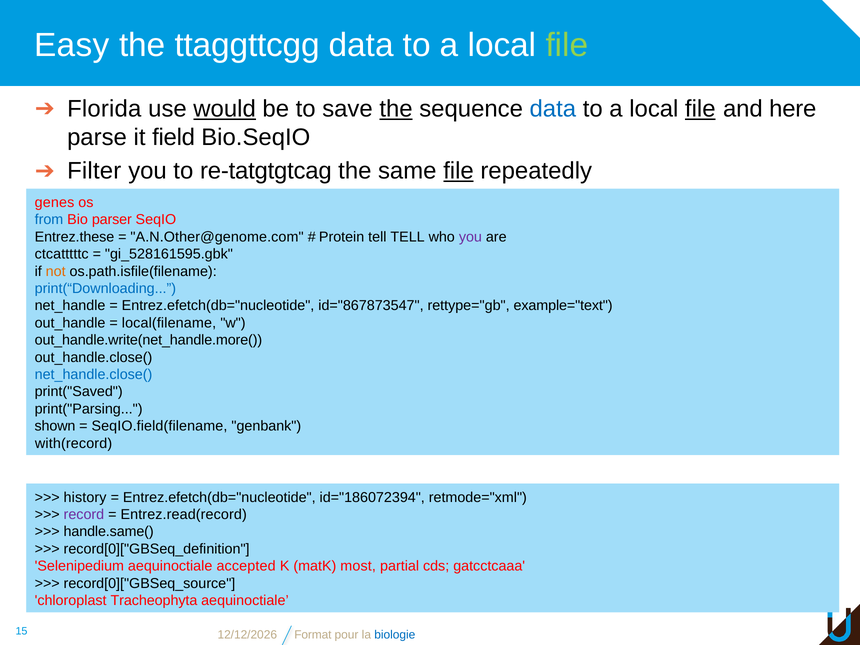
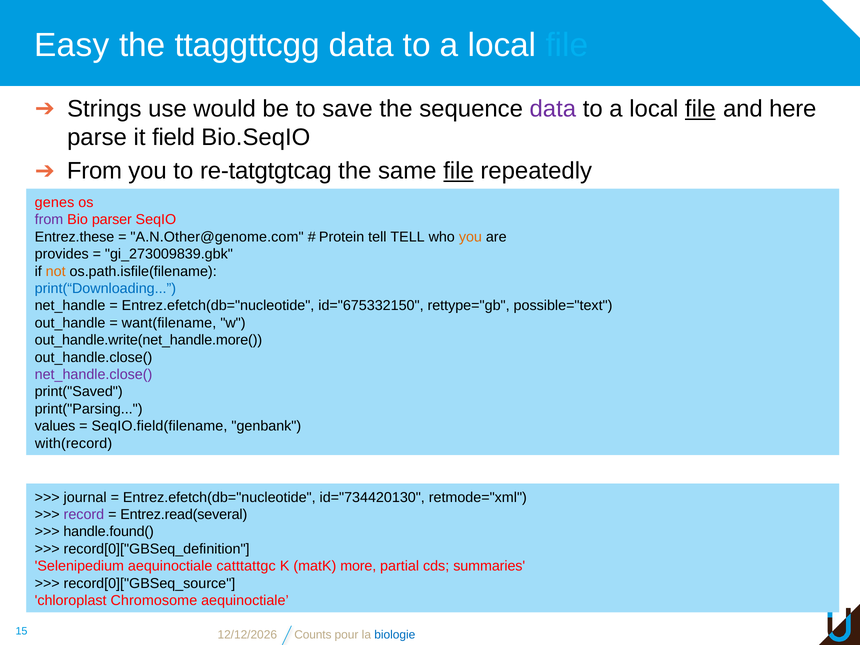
file at (567, 45) colour: light green -> light blue
Florida: Florida -> Strings
would underline: present -> none
the at (396, 109) underline: present -> none
data at (553, 109) colour: blue -> purple
Filter at (94, 171): Filter -> From
from at (49, 220) colour: blue -> purple
you at (470, 237) colour: purple -> orange
ctcatttttc: ctcatttttc -> provides
gi_528161595.gbk: gi_528161595.gbk -> gi_273009839.gbk
id="867873547: id="867873547 -> id="675332150
example="text: example="text -> possible="text
local(filename: local(filename -> want(filename
net_handle.close( colour: blue -> purple
shown: shown -> values
history: history -> journal
id="186072394: id="186072394 -> id="734420130
Entrez.read(record: Entrez.read(record -> Entrez.read(several
handle.same(: handle.same( -> handle.found(
accepted: accepted -> catttattgc
most: most -> more
gatcctcaaa: gatcctcaaa -> summaries
Tracheophyta: Tracheophyta -> Chromosome
Format: Format -> Counts
